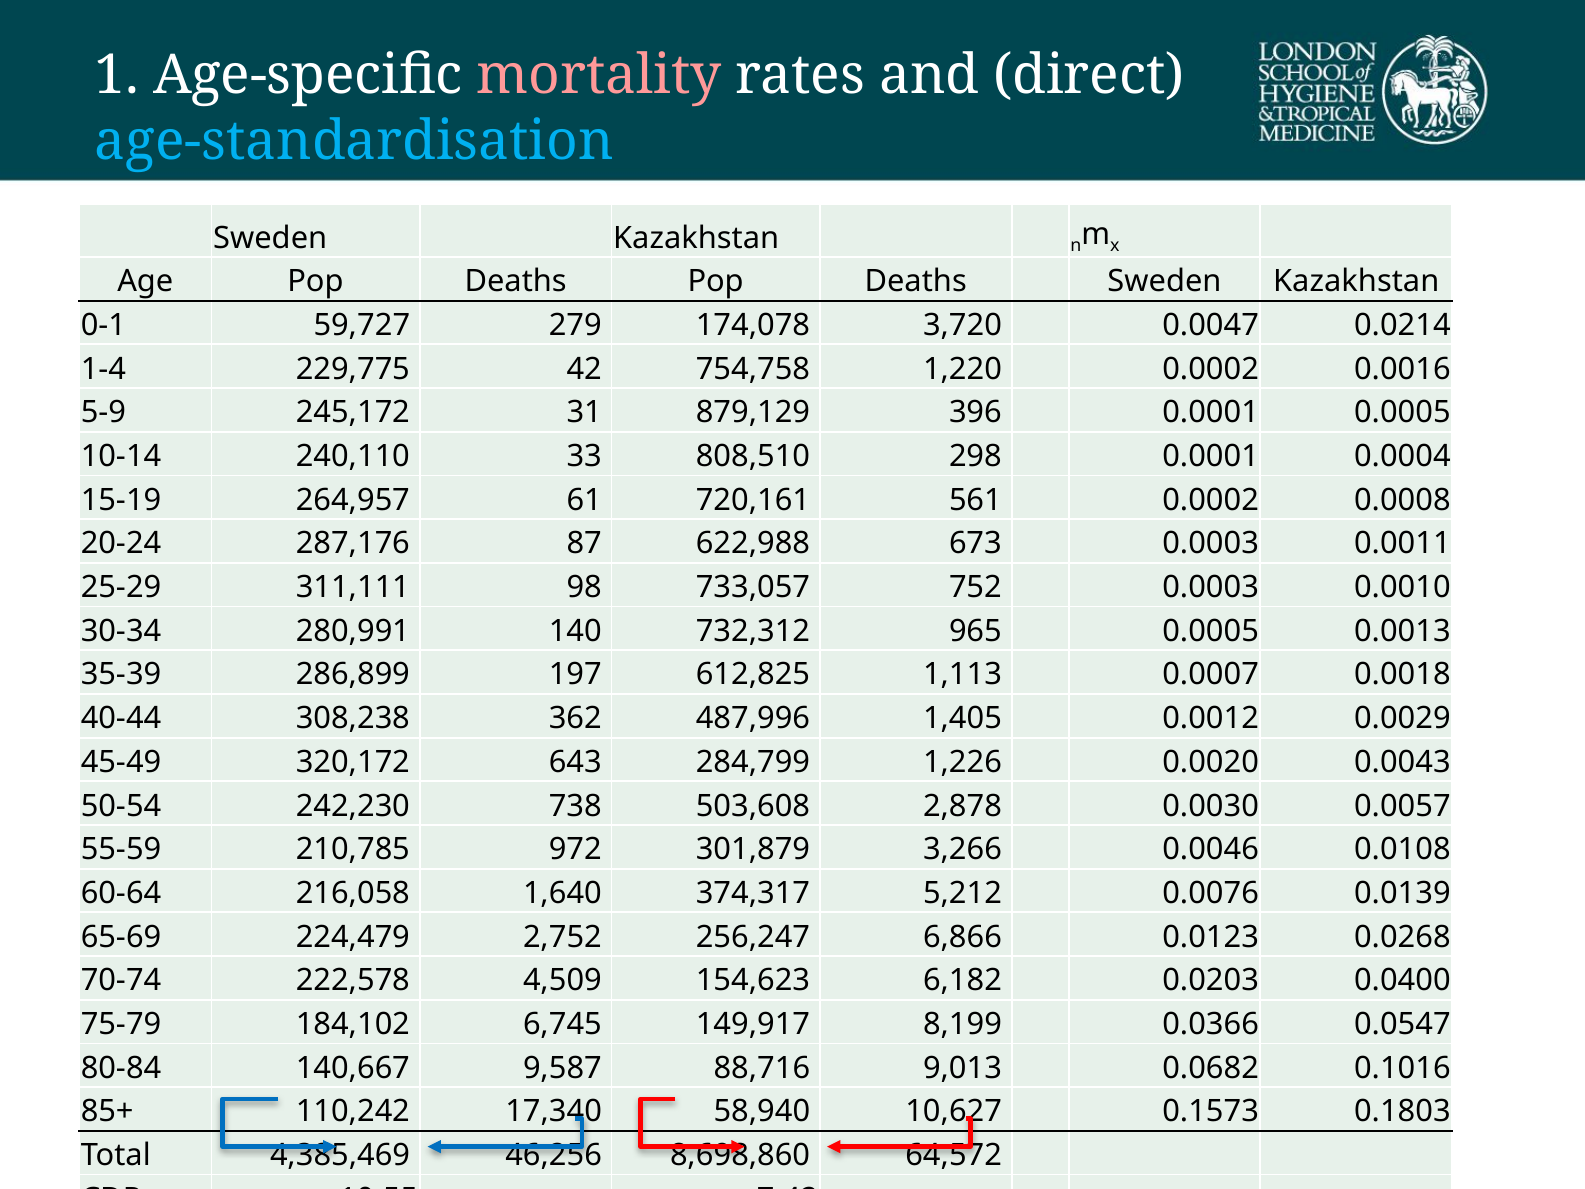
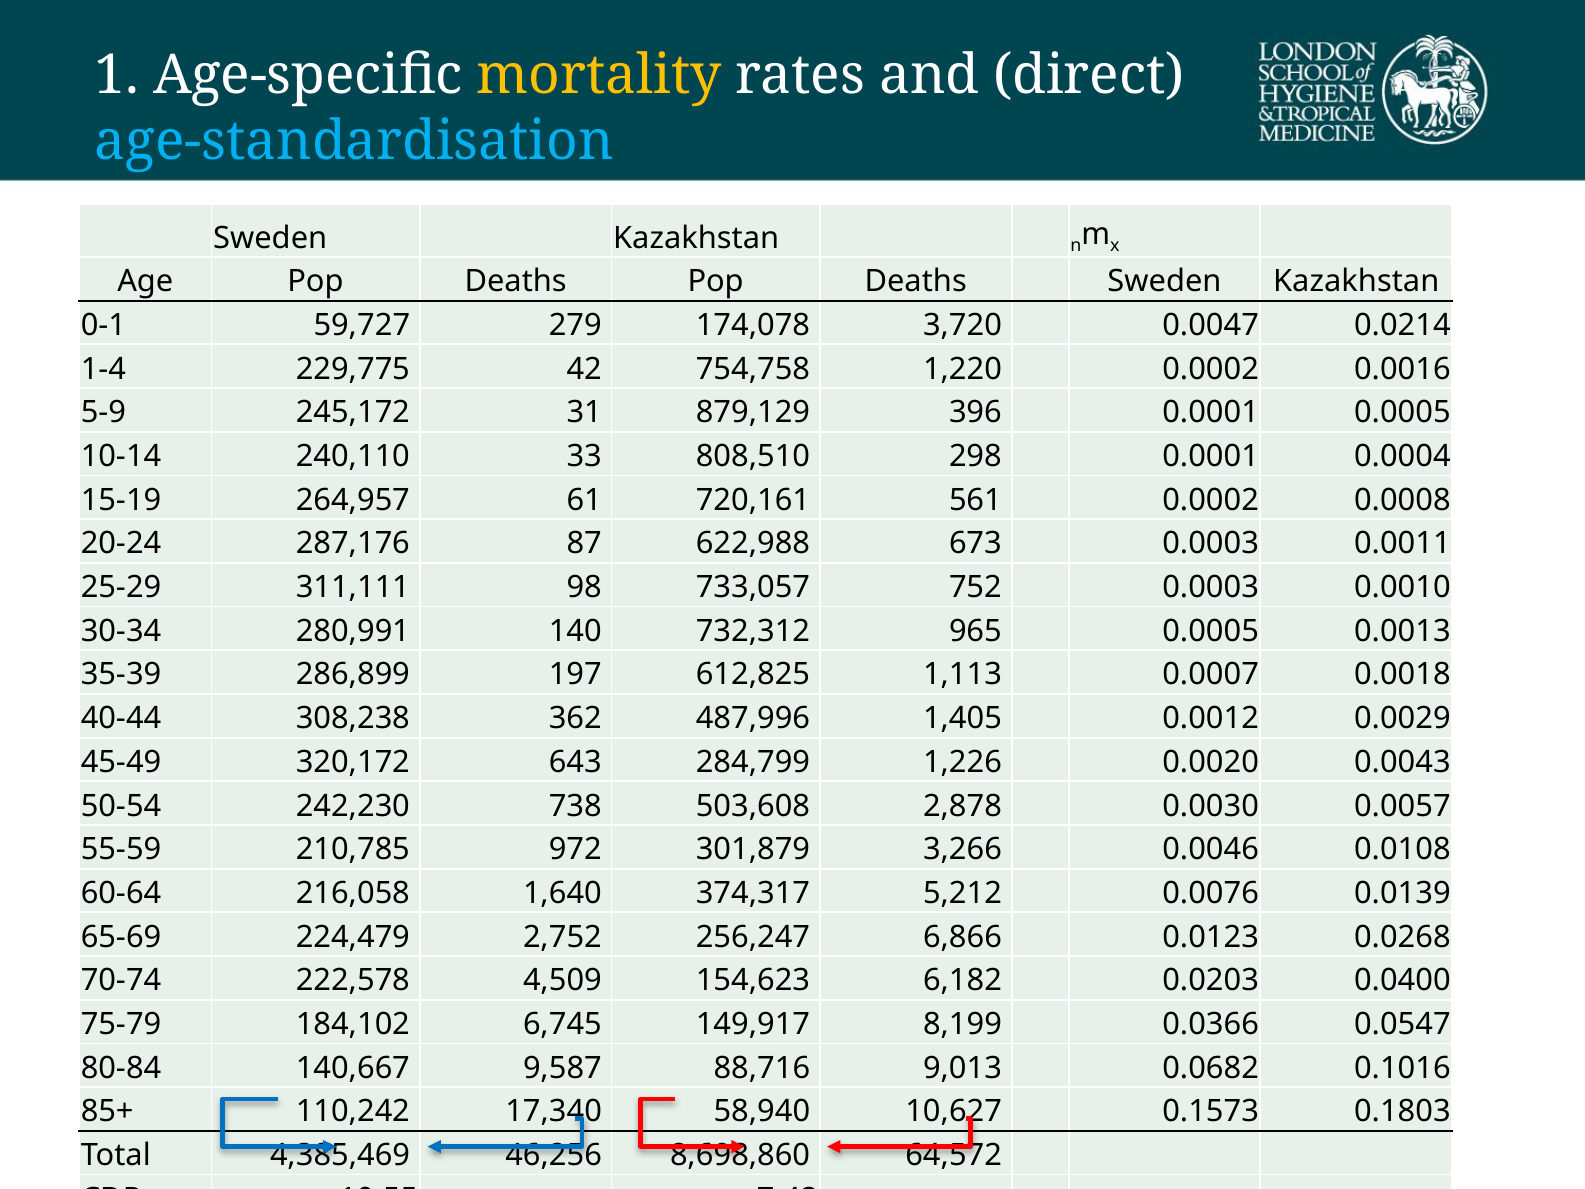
mortality colour: pink -> yellow
